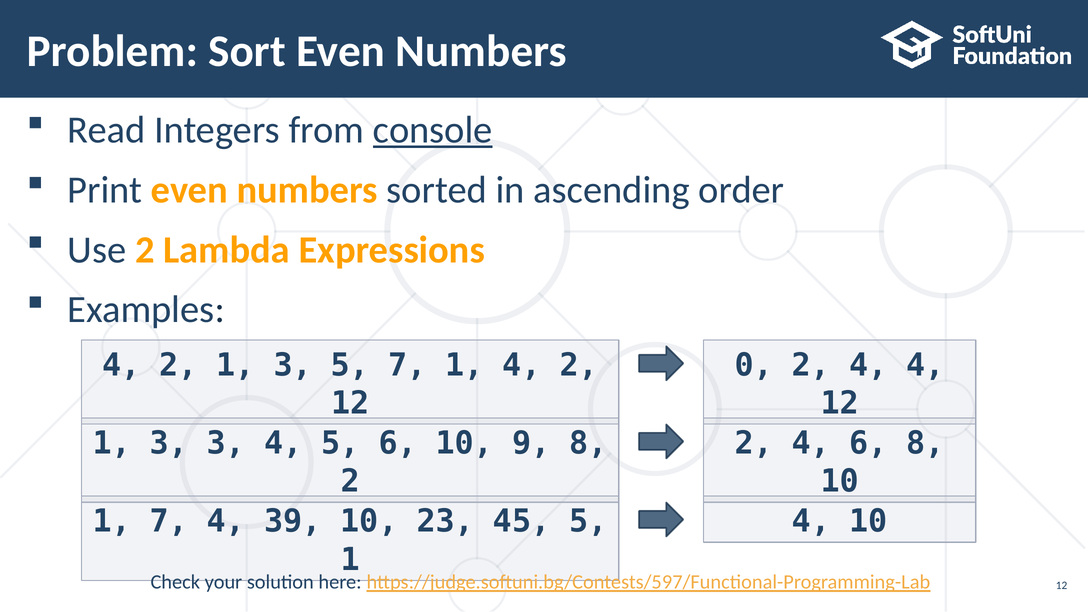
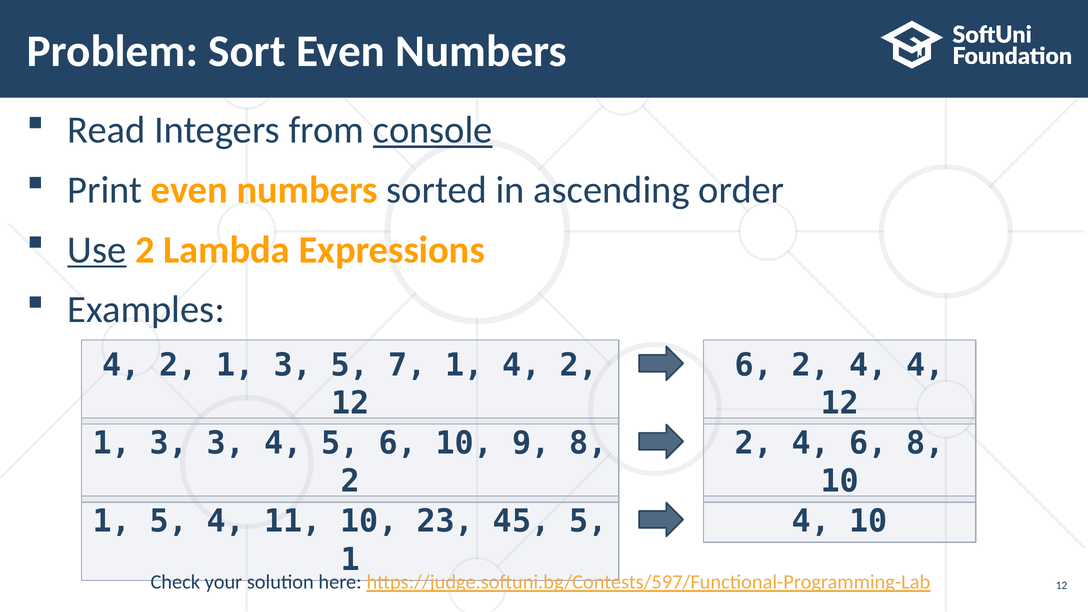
Use underline: none -> present
0 at (754, 365): 0 -> 6
1 7: 7 -> 5
39: 39 -> 11
